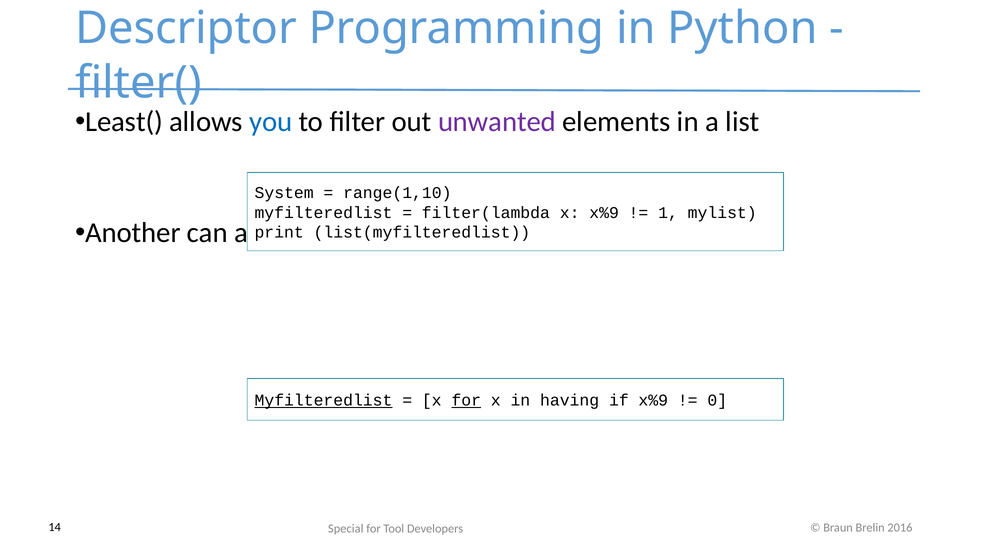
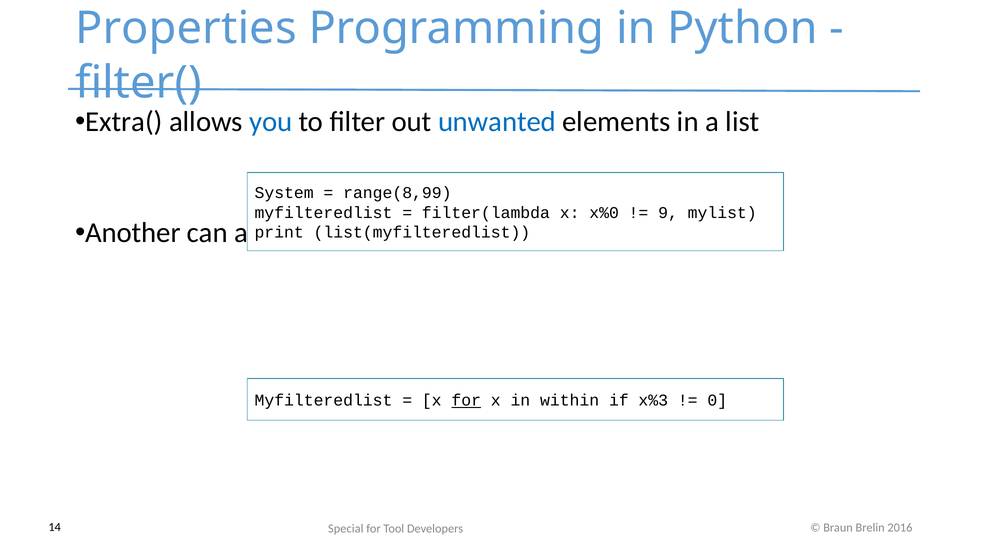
Descriptor: Descriptor -> Properties
Least(: Least( -> Extra(
unwanted colour: purple -> blue
range(1,10: range(1,10 -> range(8,99
x x%9: x%9 -> x%0
1: 1 -> 9
Myfilteredlist at (324, 400) underline: present -> none
having: having -> within
if x%9: x%9 -> x%3
